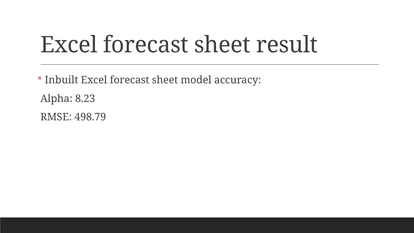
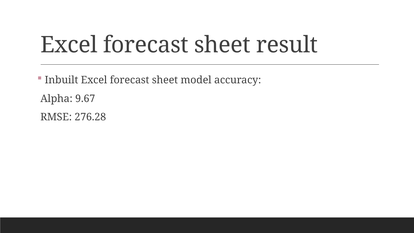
8.23: 8.23 -> 9.67
498.79: 498.79 -> 276.28
